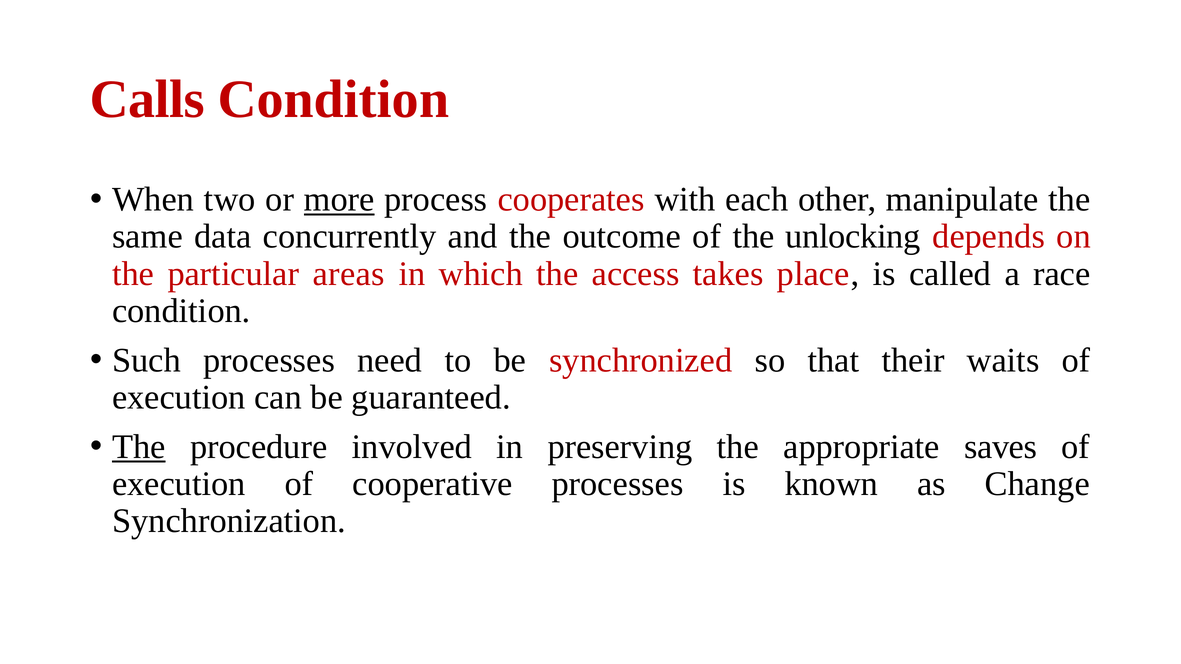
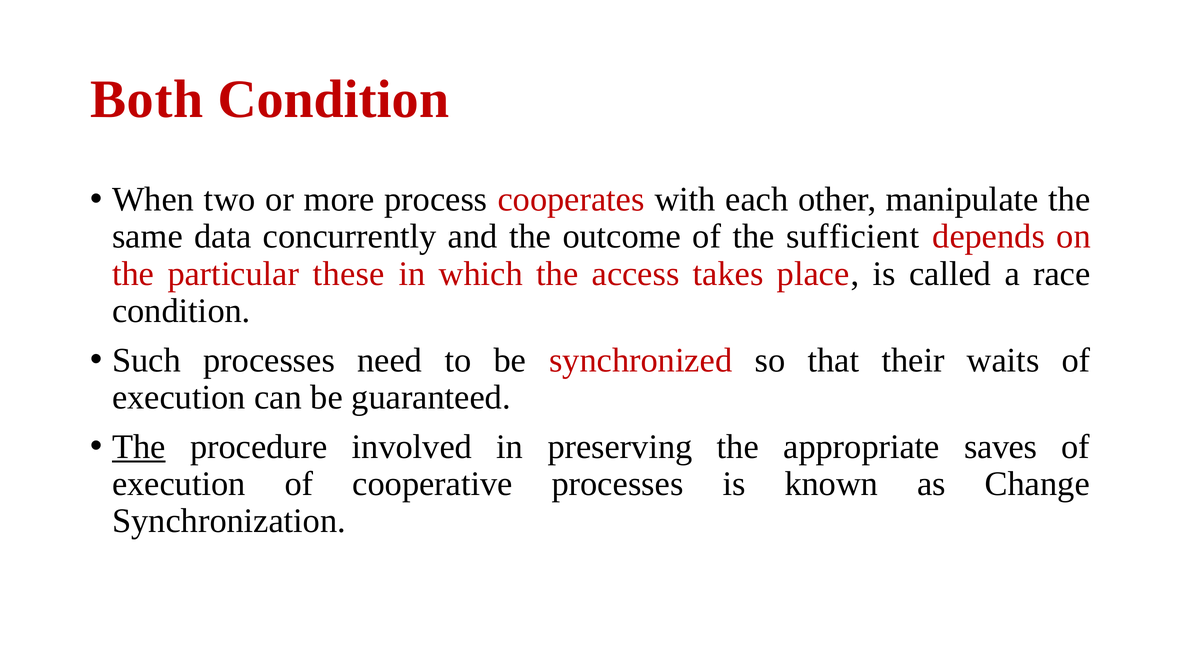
Calls: Calls -> Both
more underline: present -> none
unlocking: unlocking -> sufficient
areas: areas -> these
